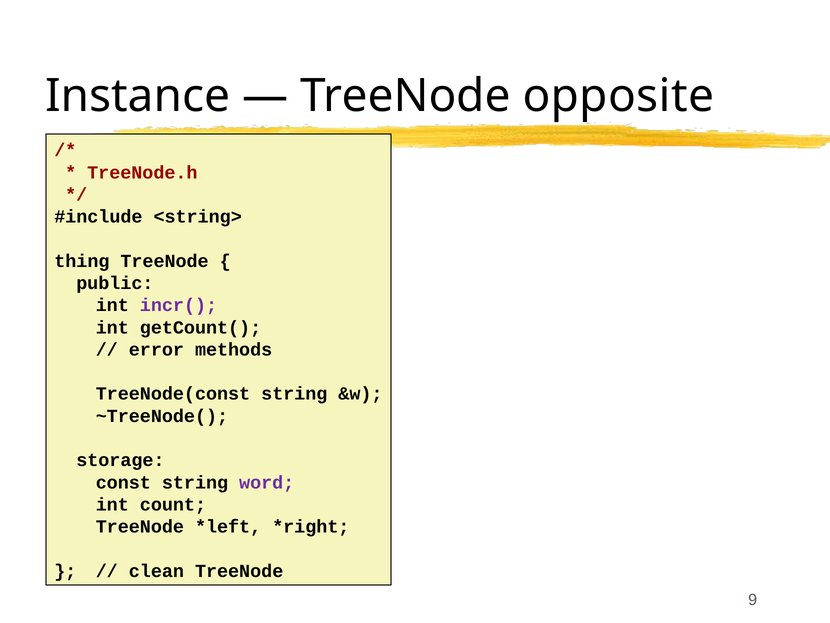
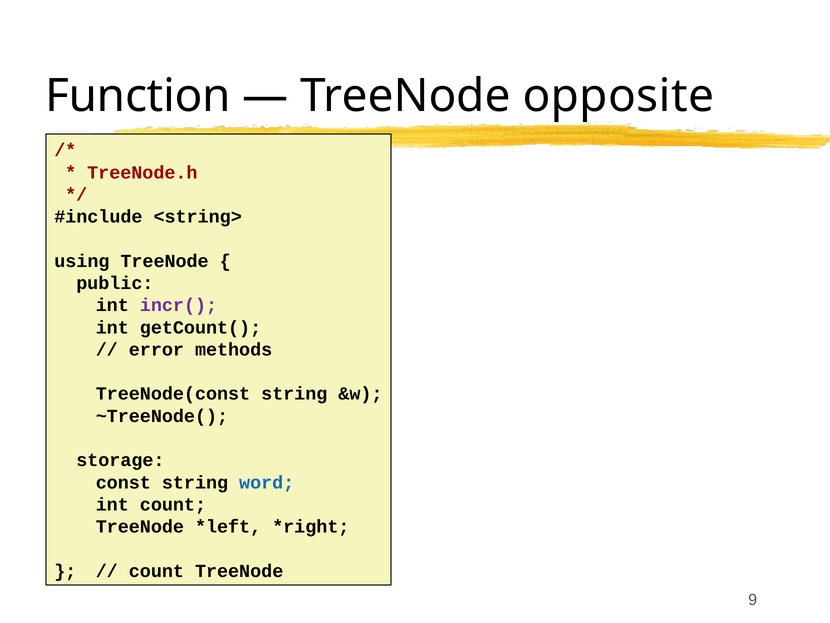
Instance: Instance -> Function
thing: thing -> using
word colour: purple -> blue
clean at (156, 571): clean -> count
